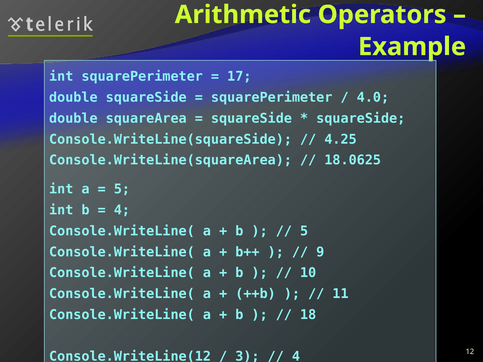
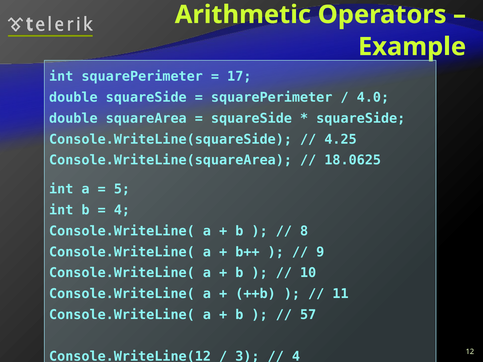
5 at (304, 231): 5 -> 8
18: 18 -> 57
